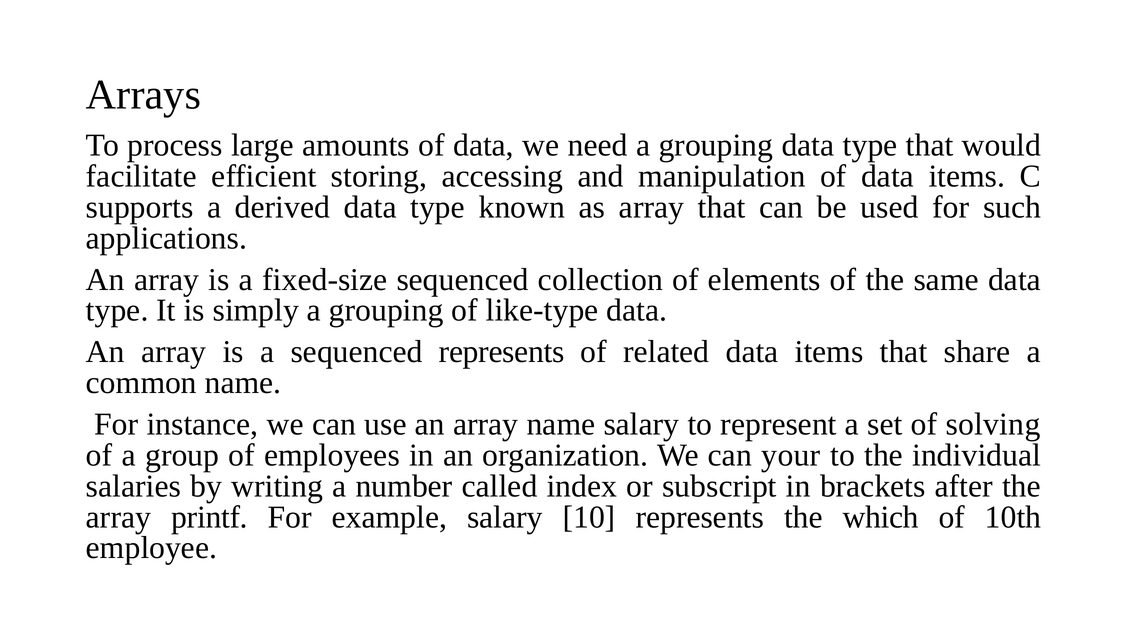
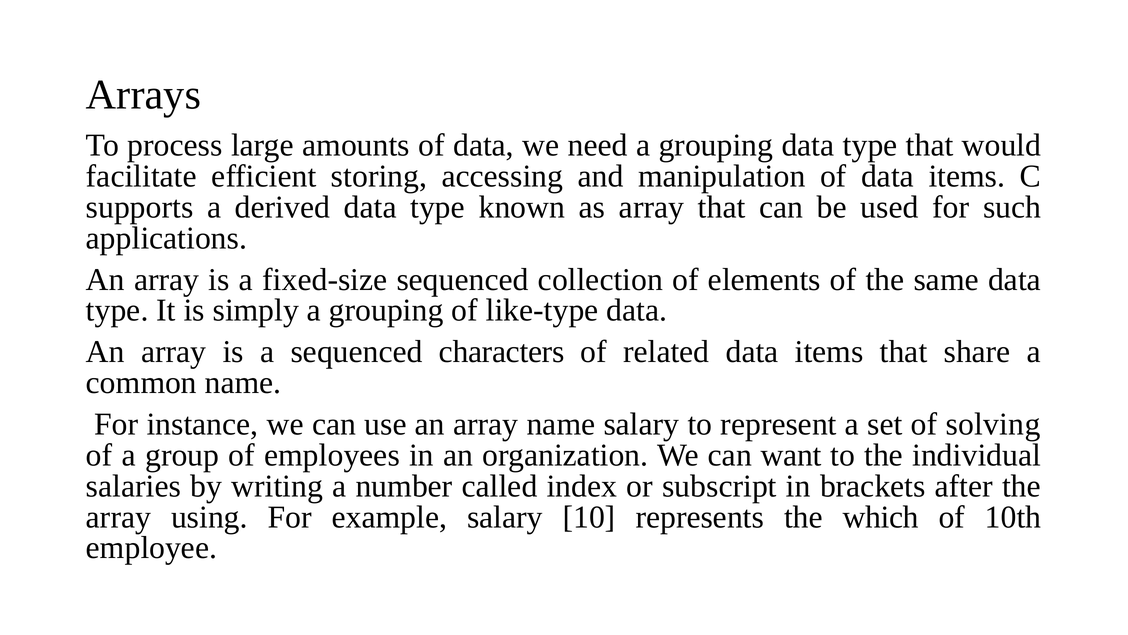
sequenced represents: represents -> characters
your: your -> want
printf: printf -> using
